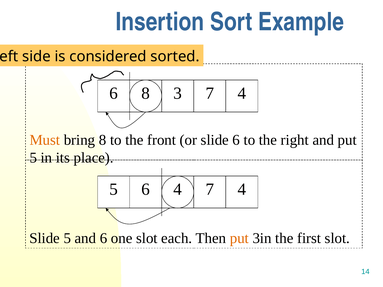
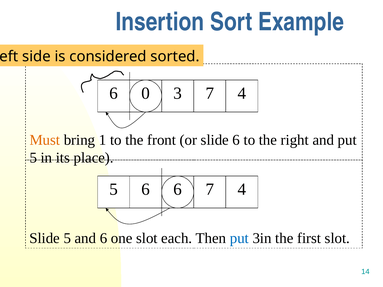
6 8: 8 -> 0
bring 8: 8 -> 1
6 4: 4 -> 6
put at (239, 238) colour: orange -> blue
